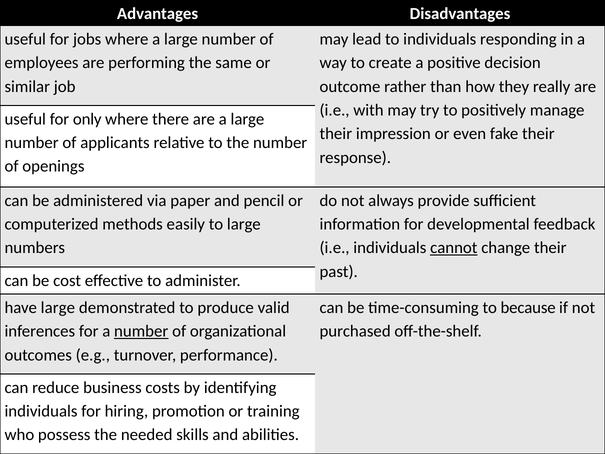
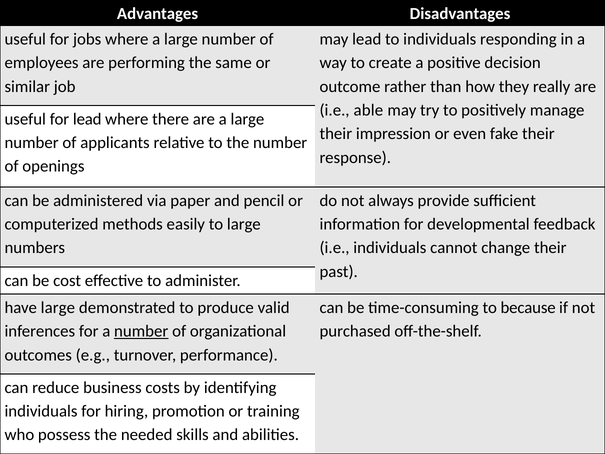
with: with -> able
for only: only -> lead
cannot underline: present -> none
